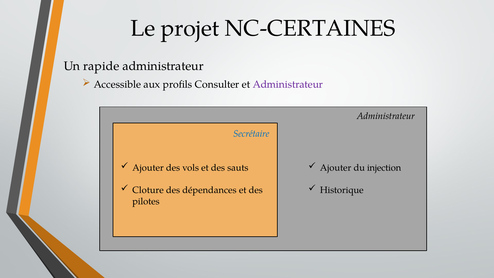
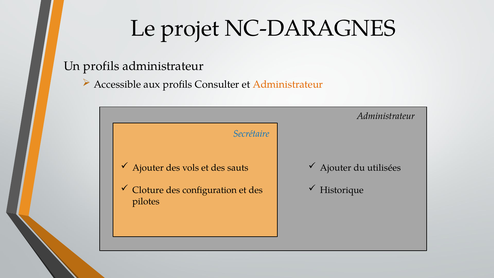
NC-CERTAINES: NC-CERTAINES -> NC-DARAGNES
Un rapide: rapide -> profils
Administrateur at (288, 84) colour: purple -> orange
injection: injection -> utilisées
dépendances: dépendances -> configuration
